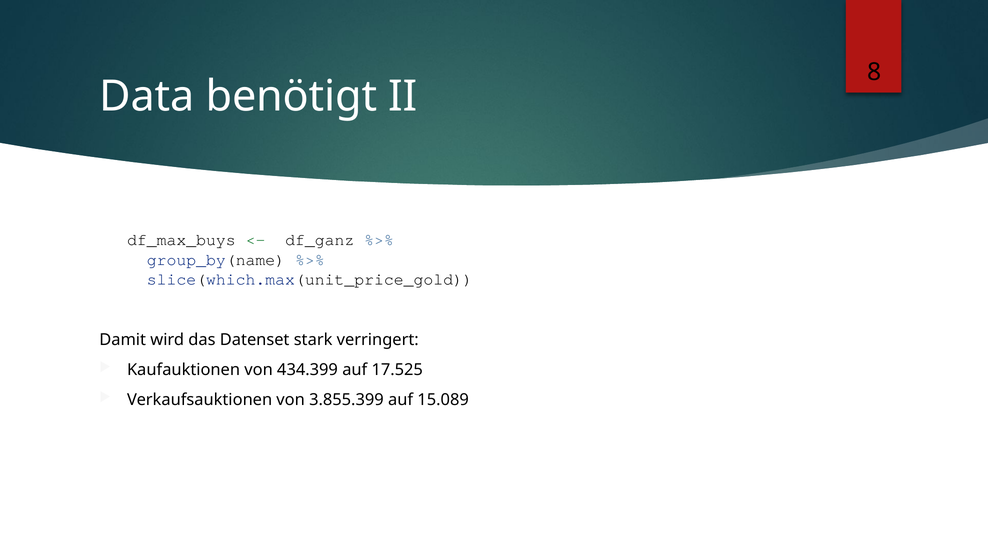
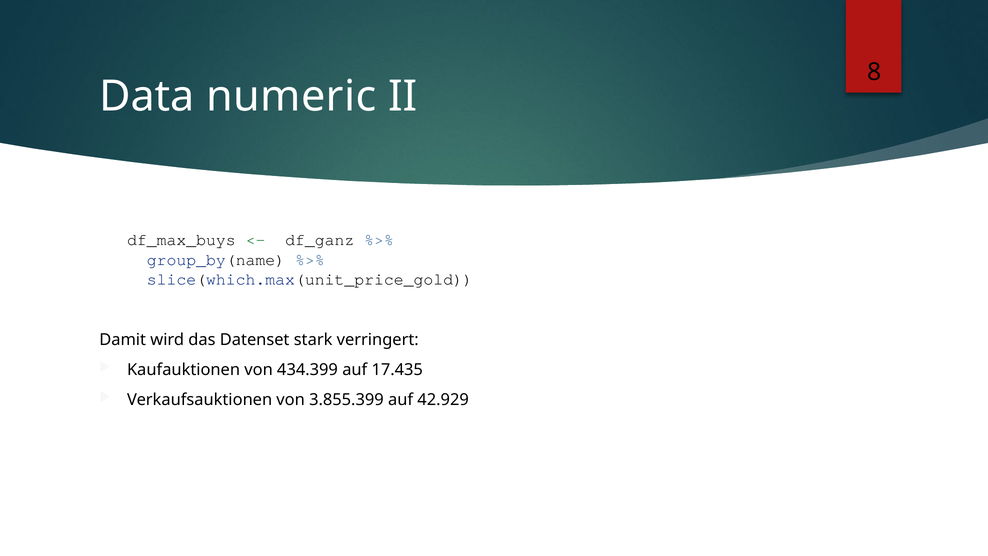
benötigt: benötigt -> numeric
17.525: 17.525 -> 17.435
15.089: 15.089 -> 42.929
